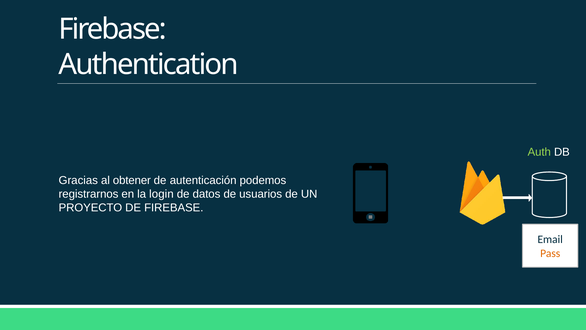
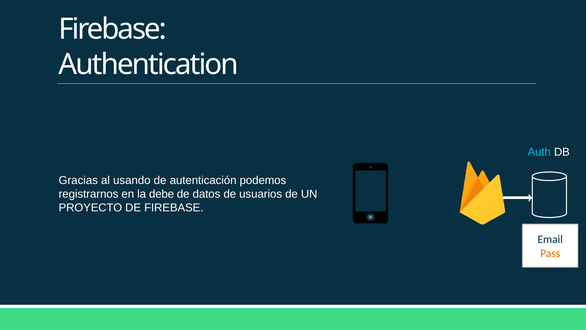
Auth colour: light green -> light blue
obtener: obtener -> usando
login: login -> debe
